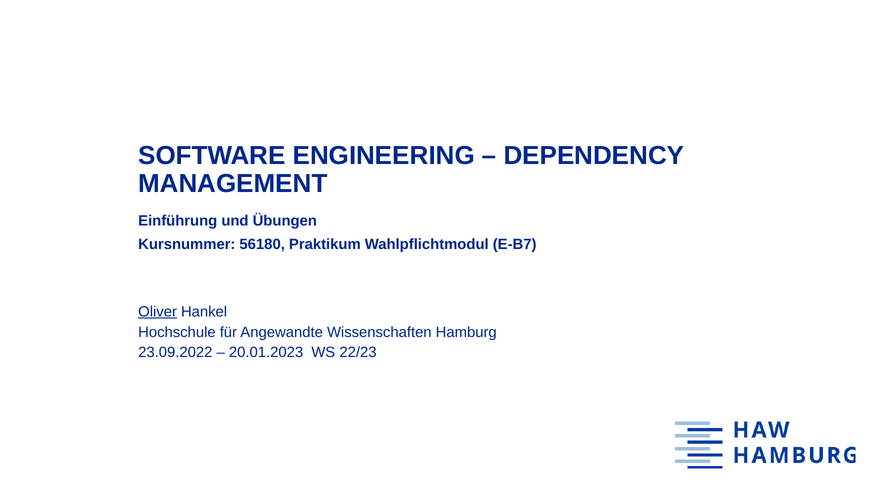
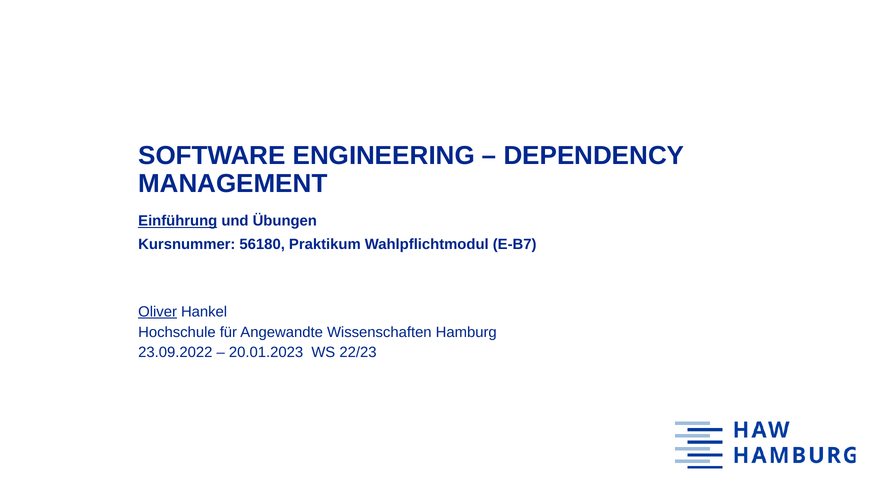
Einführung underline: none -> present
